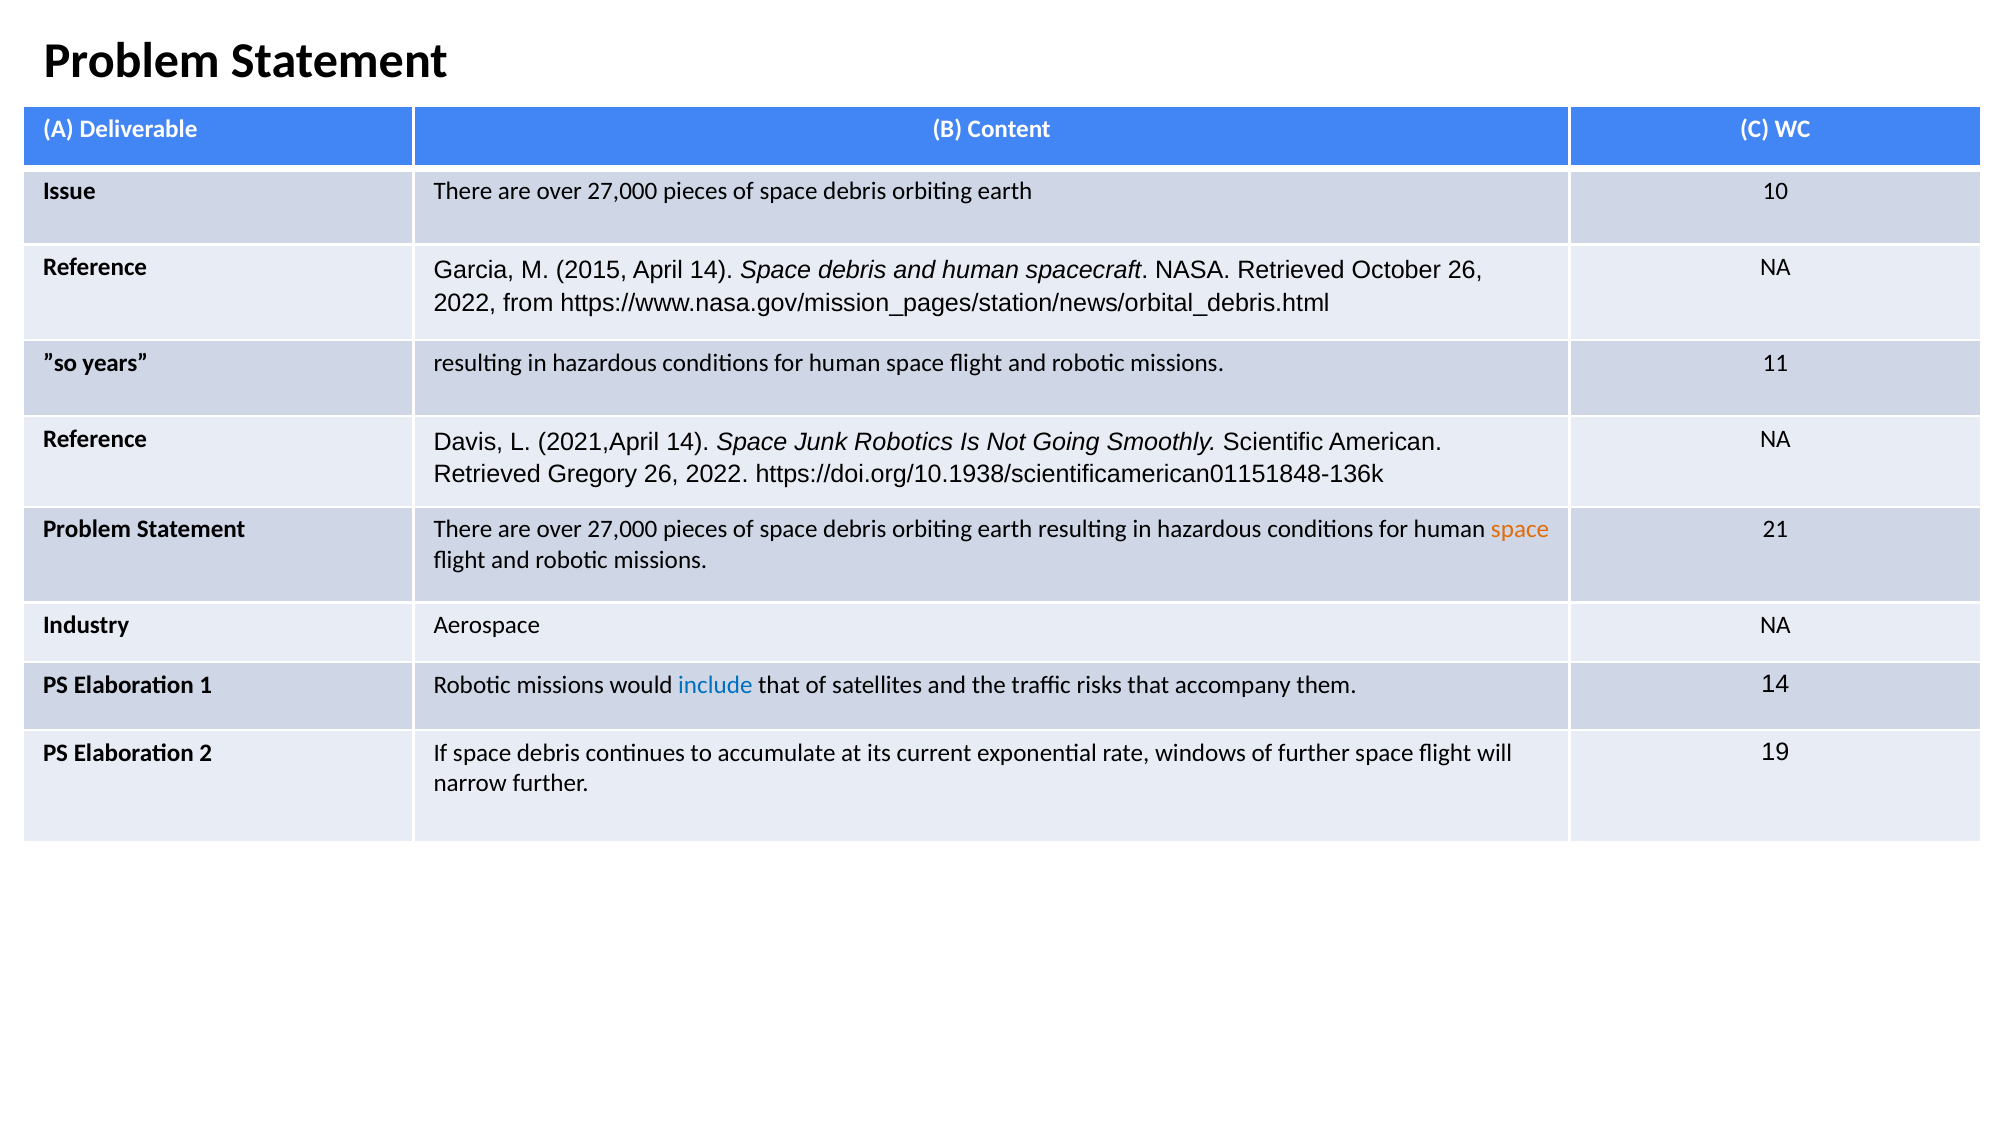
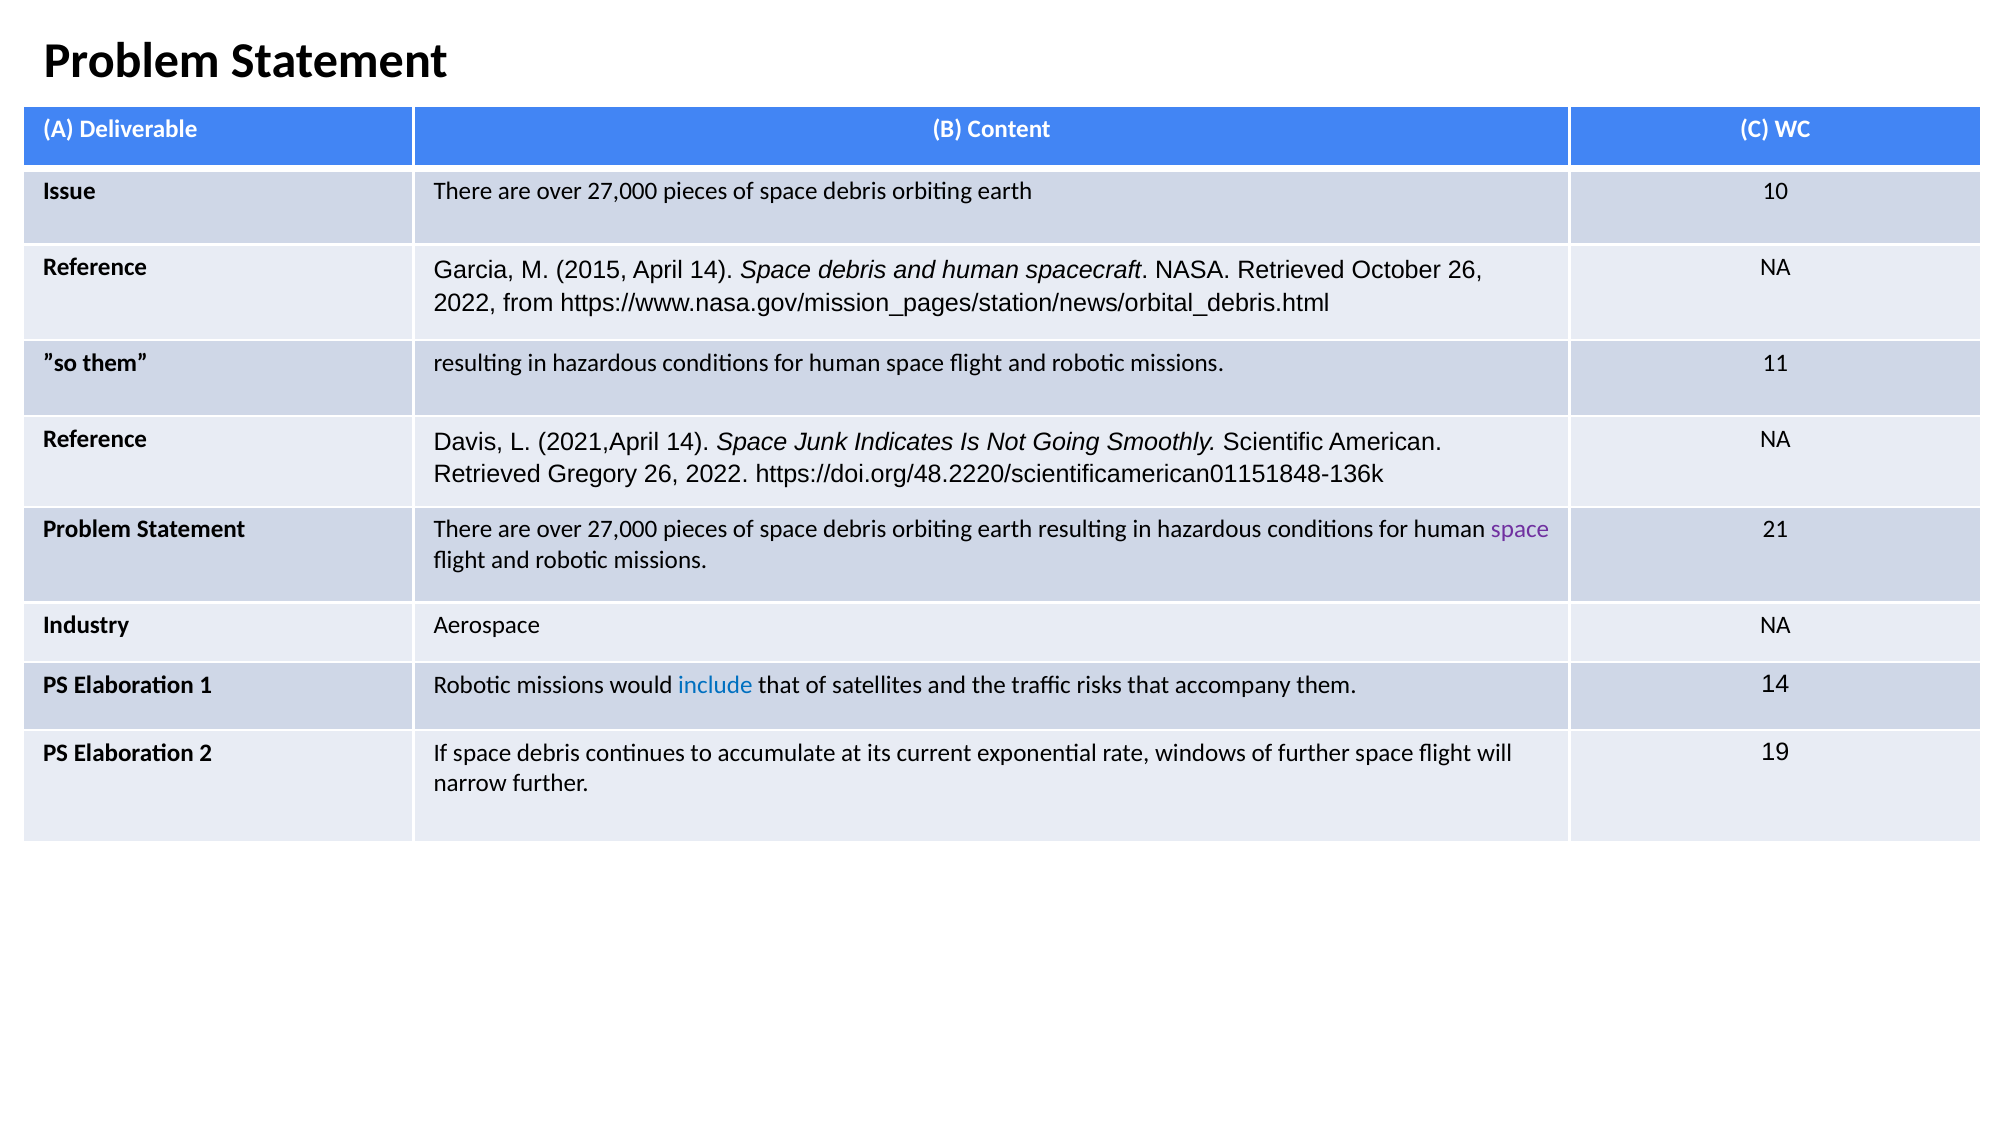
”so years: years -> them
Robotics: Robotics -> Indicates
https://doi.org/10.1938/scientificamerican01151848-136k: https://doi.org/10.1938/scientificamerican01151848-136k -> https://doi.org/48.2220/scientificamerican01151848-136k
space at (1520, 530) colour: orange -> purple
